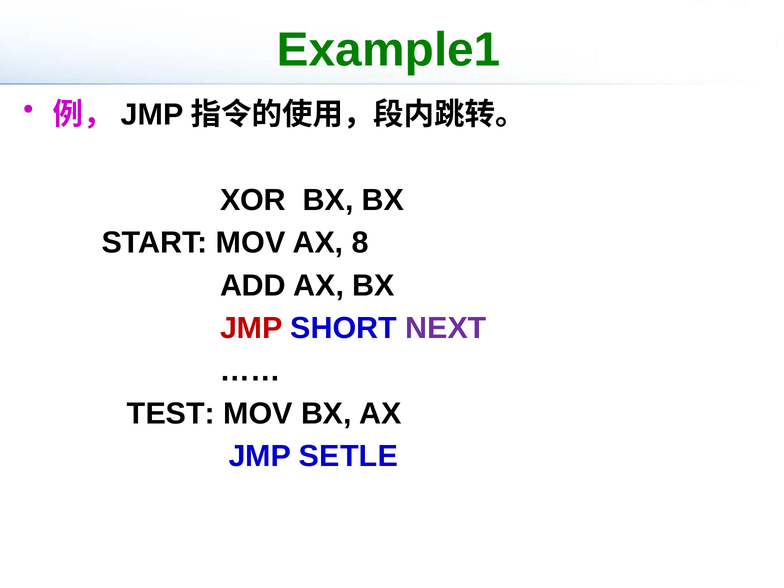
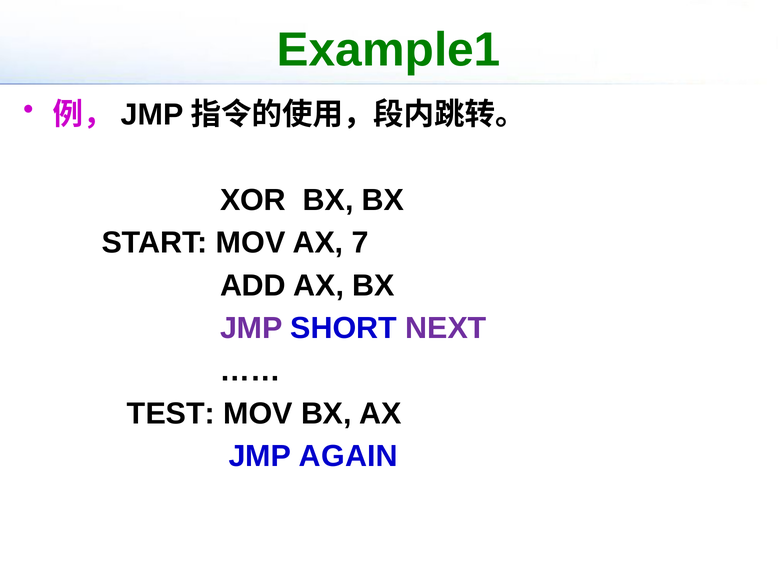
8: 8 -> 7
JMP at (251, 328) colour: red -> purple
SETLE: SETLE -> AGAIN
